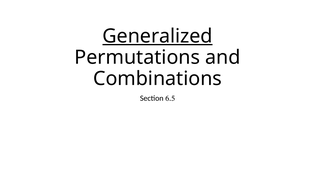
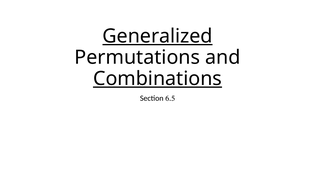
Combinations underline: none -> present
